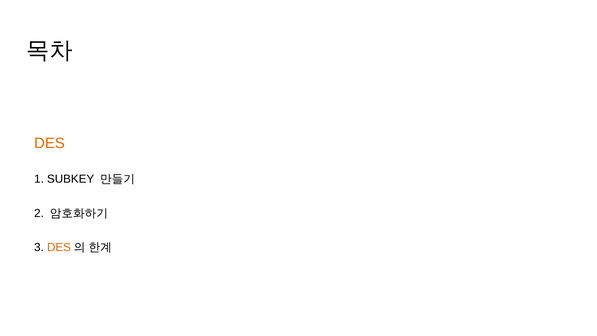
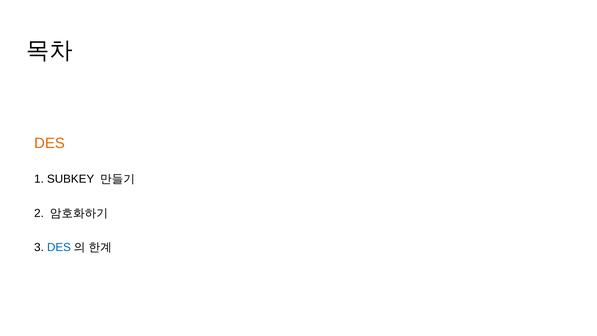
DES at (59, 247) colour: orange -> blue
